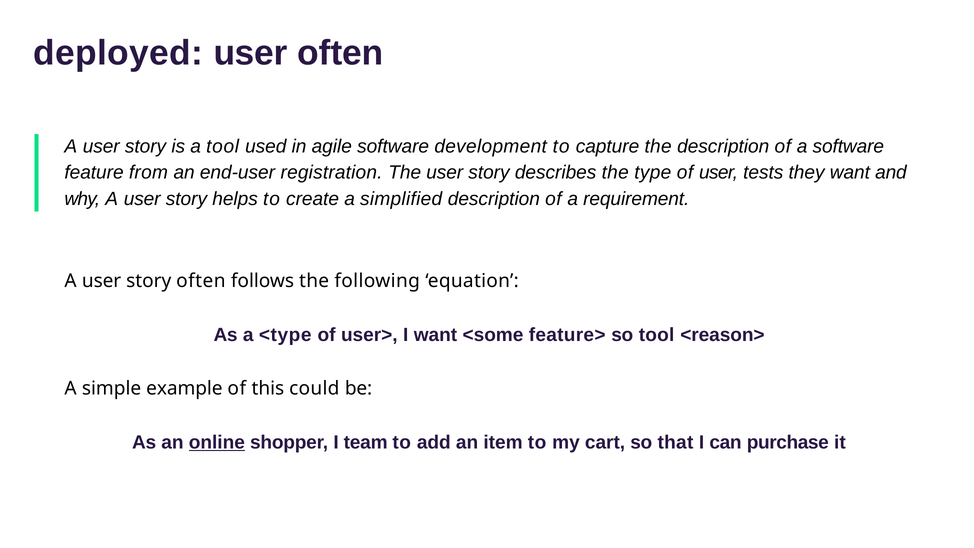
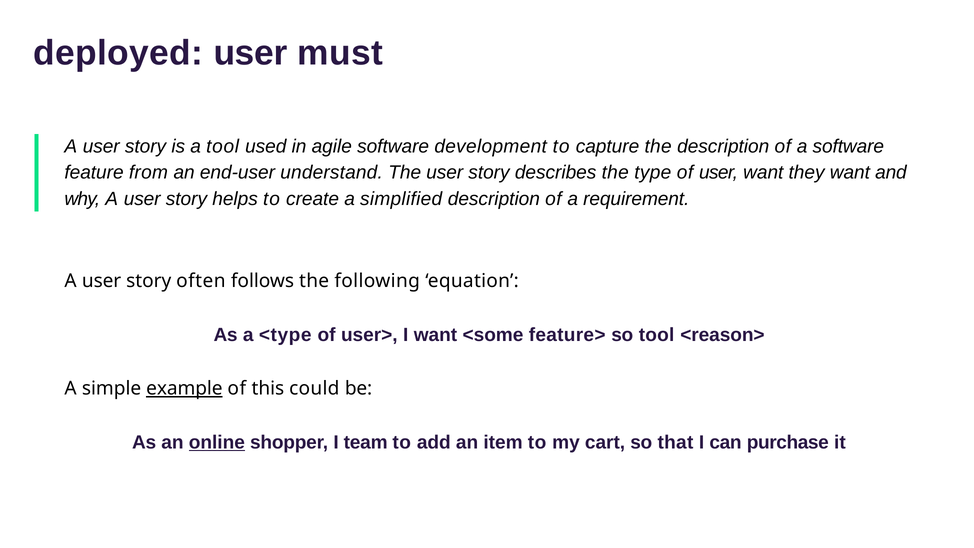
user often: often -> must
registration: registration -> understand
user tests: tests -> want
example underline: none -> present
